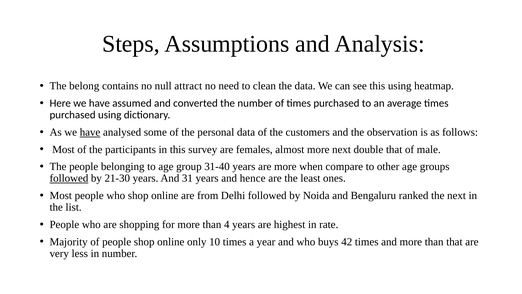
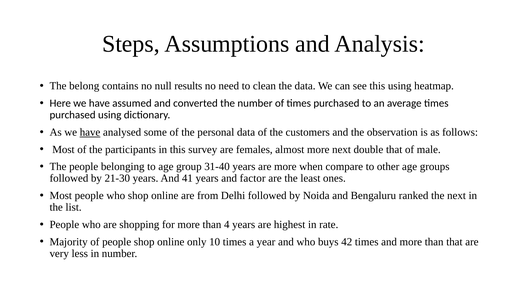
attract: attract -> results
followed at (69, 178) underline: present -> none
31: 31 -> 41
hence: hence -> factor
